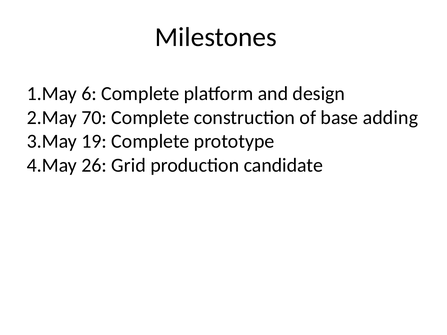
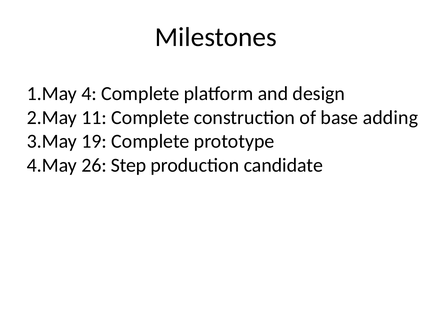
6: 6 -> 4
70: 70 -> 11
Grid: Grid -> Step
